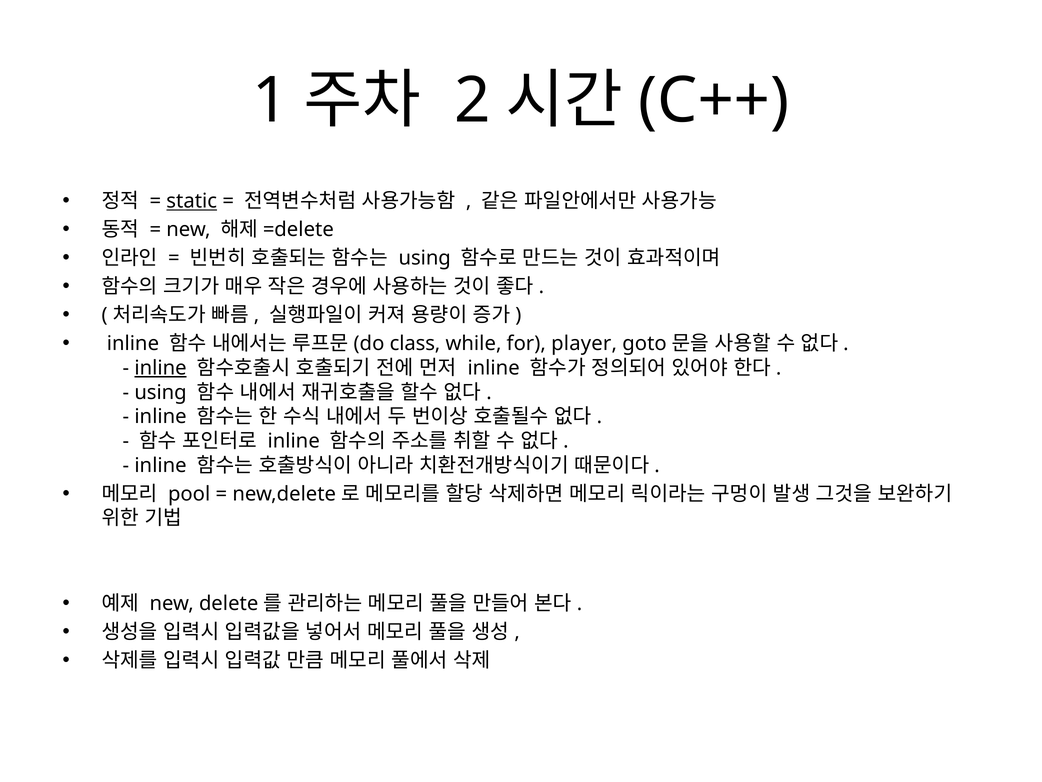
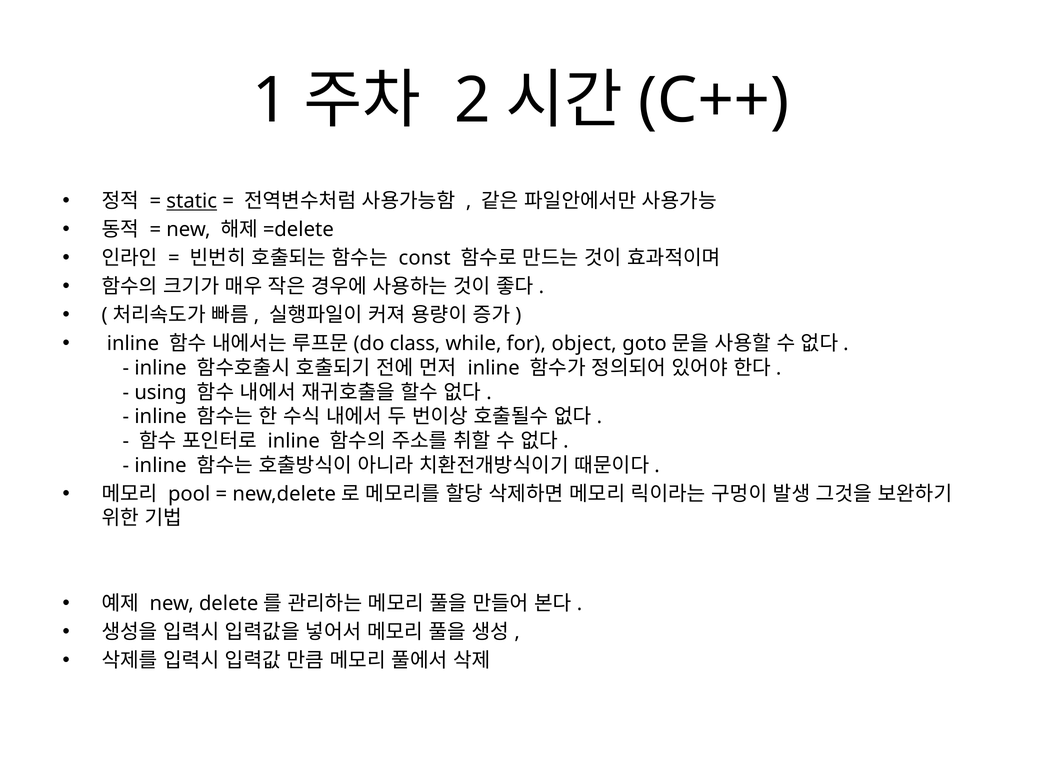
using at (425, 258): using -> const
player: player -> object
inline at (160, 368) underline: present -> none
